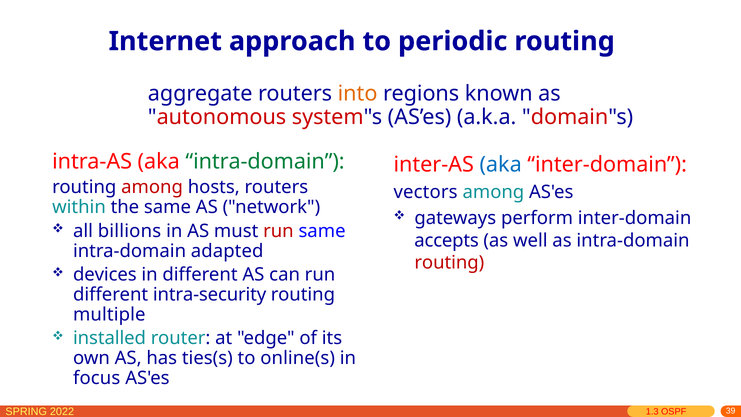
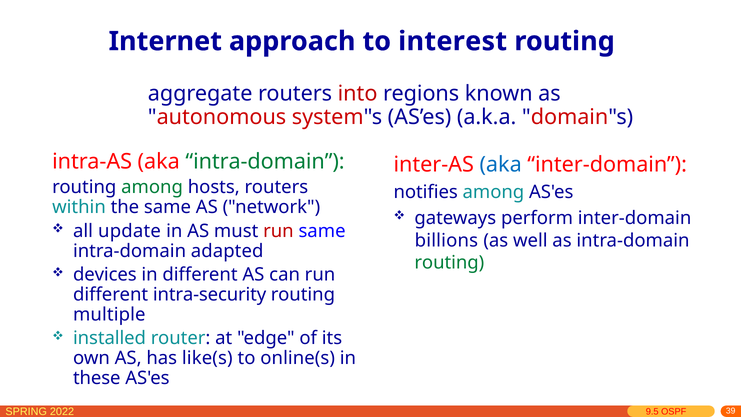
periodic: periodic -> interest
into colour: orange -> red
among at (152, 187) colour: red -> green
vectors: vectors -> notifies
billions: billions -> update
accepts: accepts -> billions
routing at (449, 263) colour: red -> green
ties(s: ties(s -> like(s
focus: focus -> these
1.3: 1.3 -> 9.5
